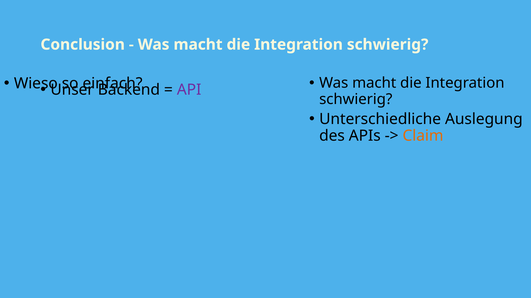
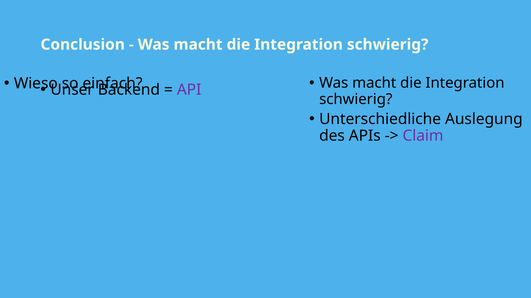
Claim colour: orange -> purple
